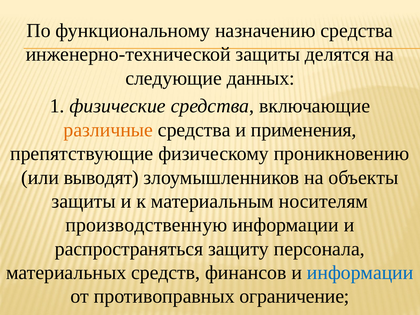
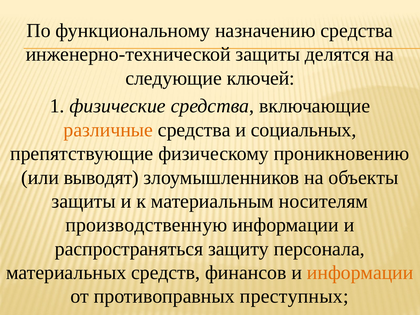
данных: данных -> ключей
применения: применения -> социальных
информации at (360, 273) colour: blue -> orange
ограничение: ограничение -> преступных
